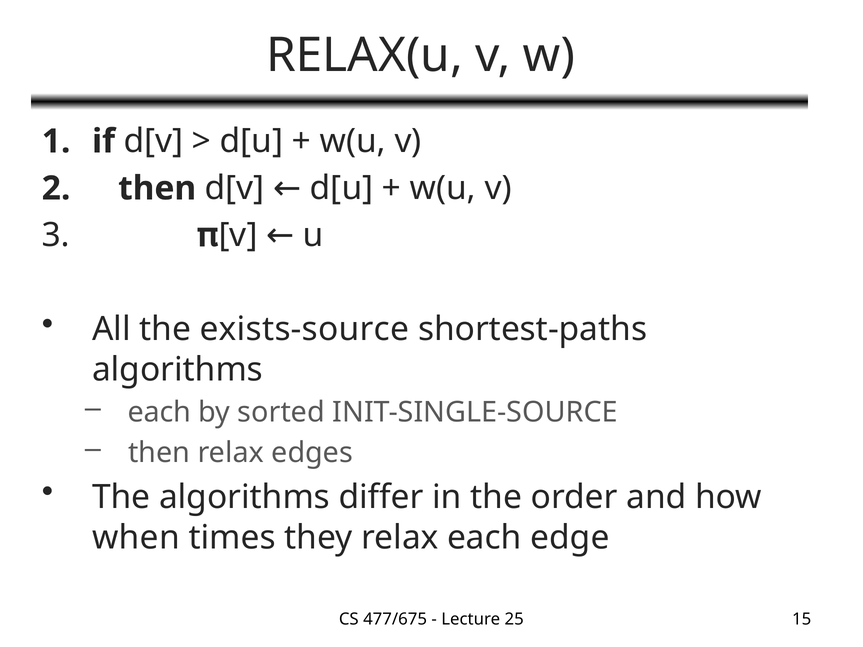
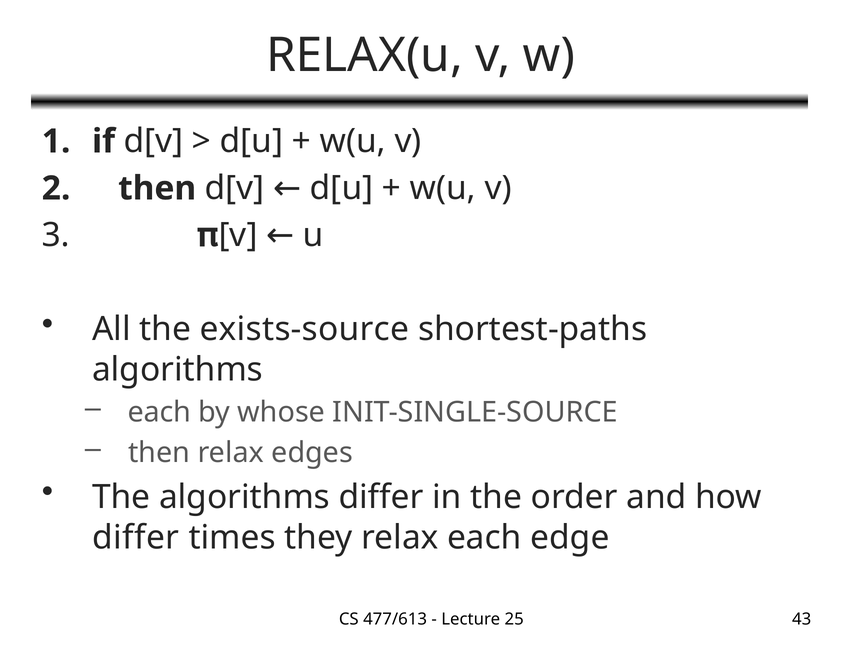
sorted: sorted -> whose
when at (136, 538): when -> differ
477/675: 477/675 -> 477/613
15: 15 -> 43
